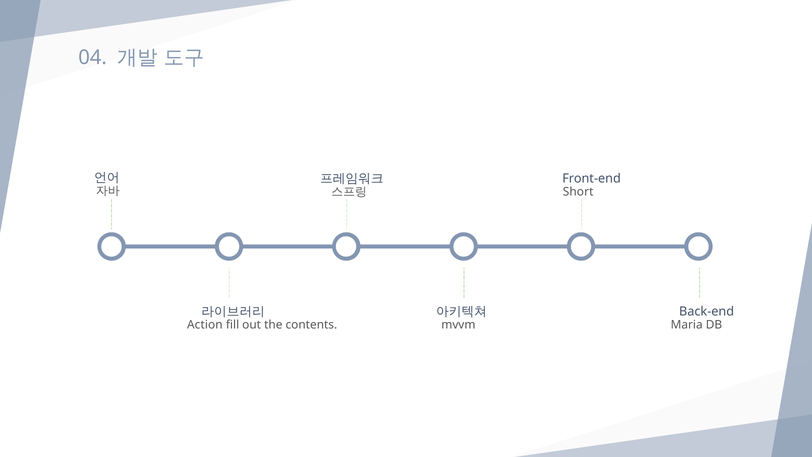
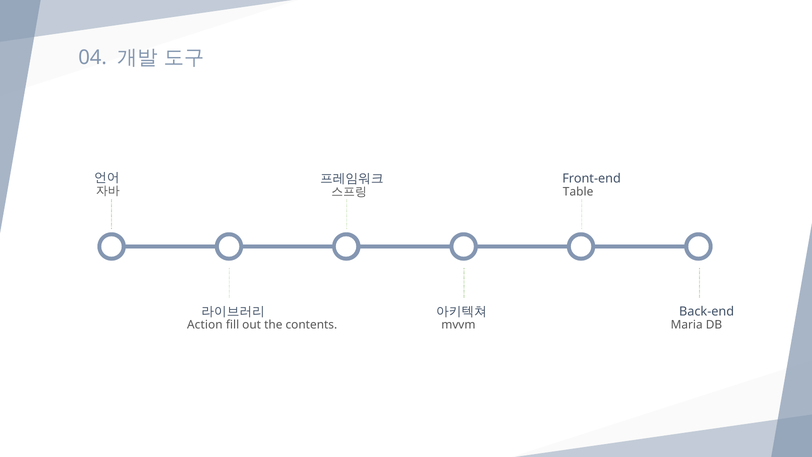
Short: Short -> Table
